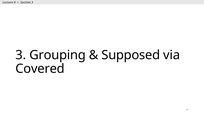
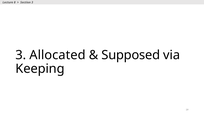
Grouping: Grouping -> Allocated
Covered: Covered -> Keeping
